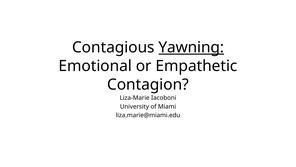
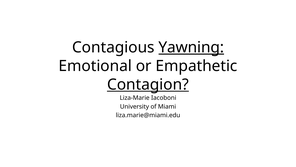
Contagion underline: none -> present
